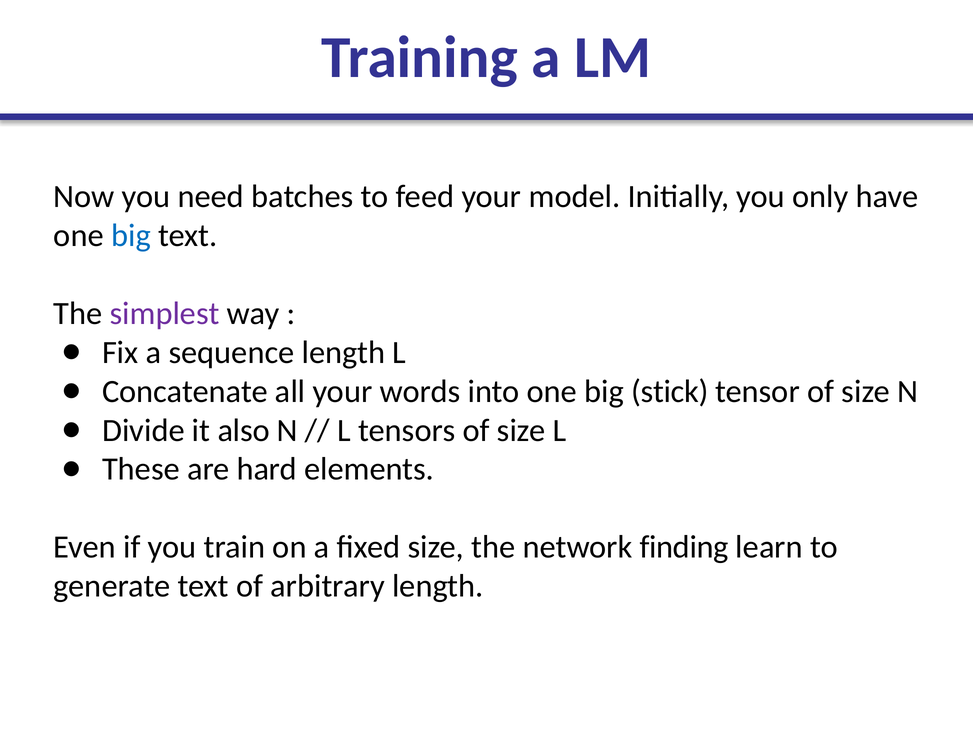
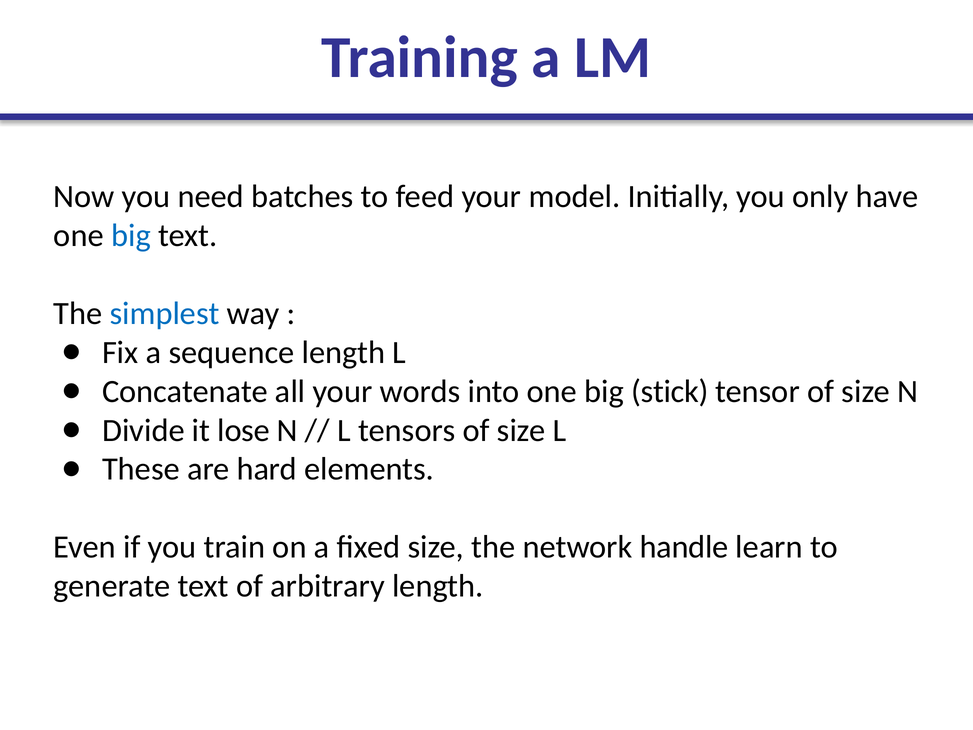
simplest colour: purple -> blue
also: also -> lose
finding: finding -> handle
